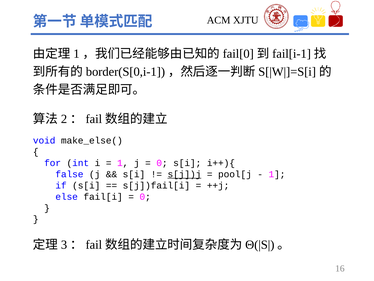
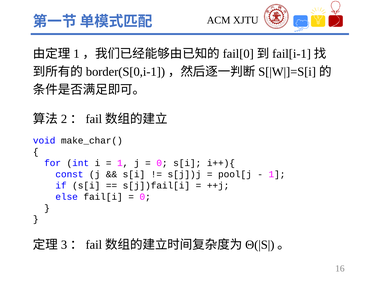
make_else(: make_else( -> make_char(
false: false -> const
s[j])j underline: present -> none
